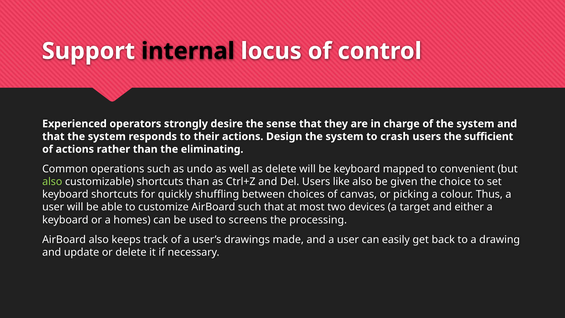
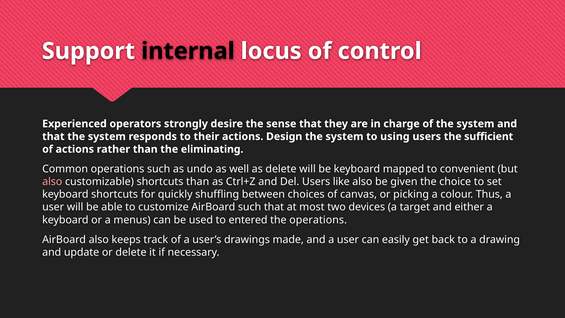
crash: crash -> using
also at (52, 182) colour: light green -> pink
homes: homes -> menus
screens: screens -> entered
the processing: processing -> operations
